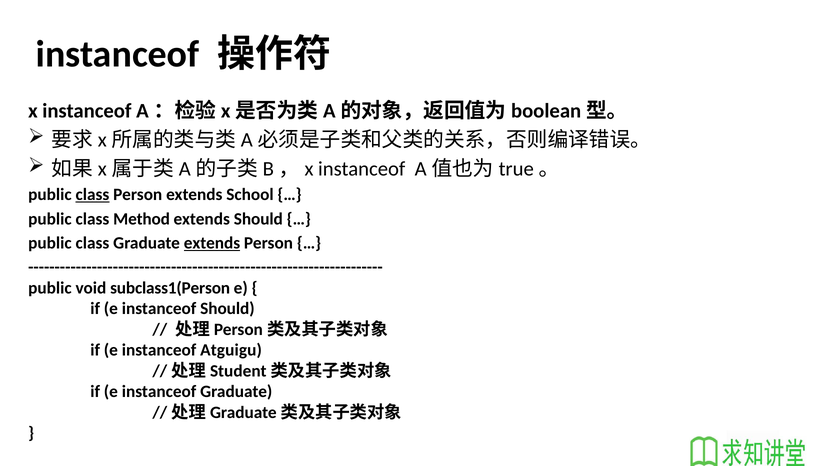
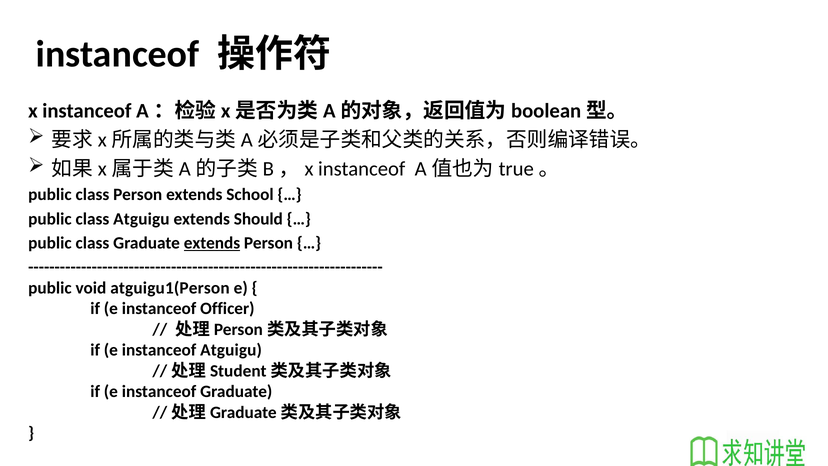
class at (92, 195) underline: present -> none
class Method: Method -> Atguigu
subclass1(Person: subclass1(Person -> atguigu1(Person
instanceof Should: Should -> Officer
